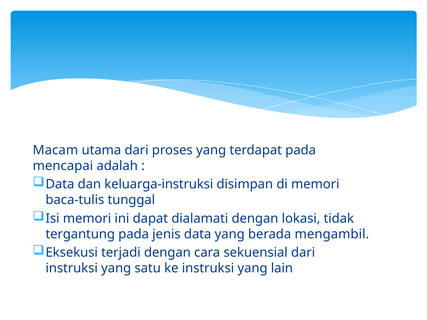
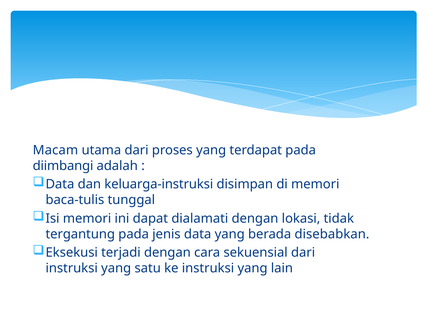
mencapai: mencapai -> diimbangi
mengambil: mengambil -> disebabkan
